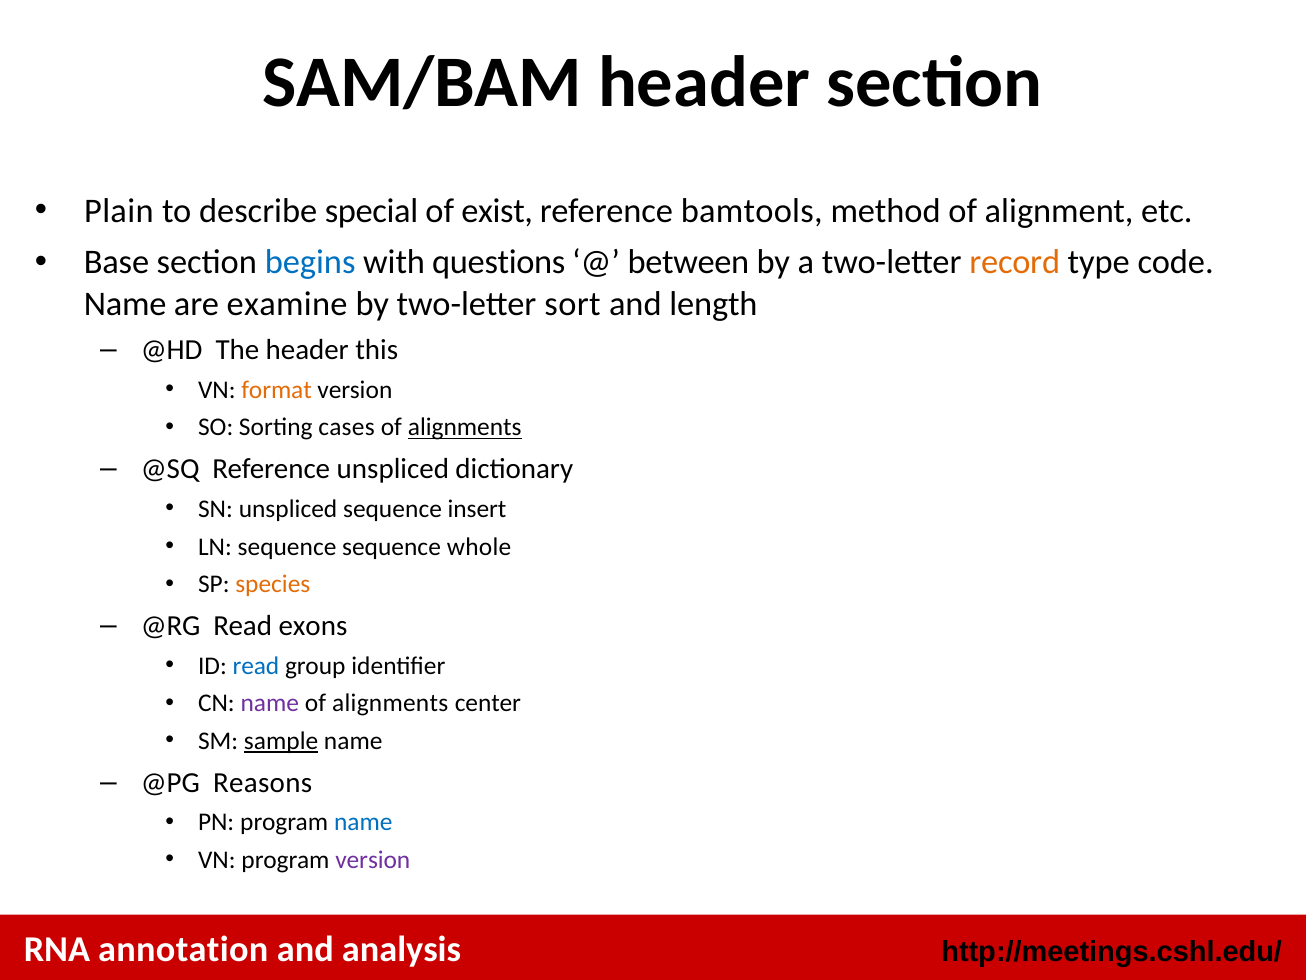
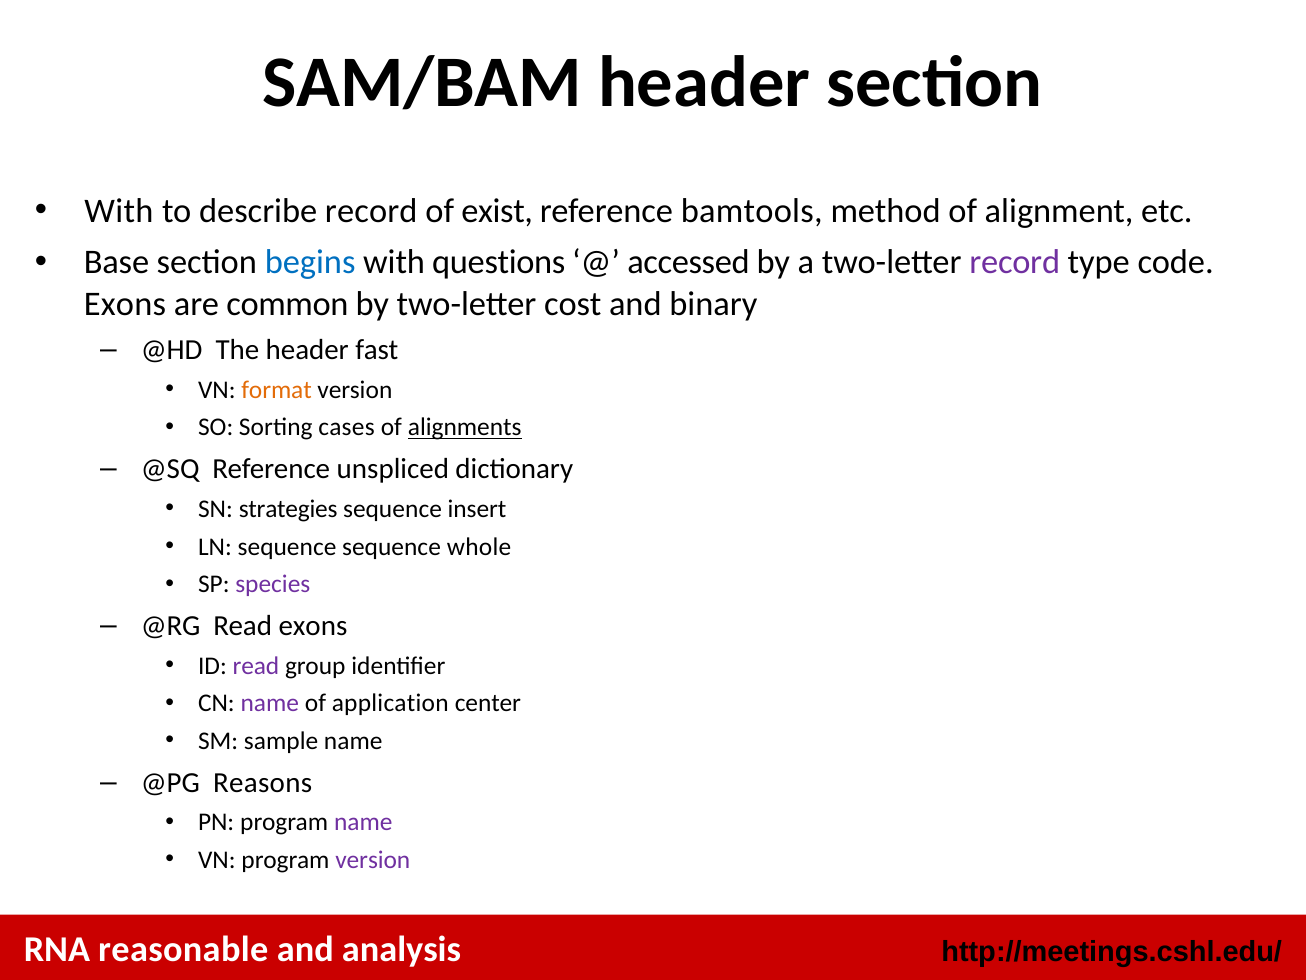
Plain at (119, 211): Plain -> With
describe special: special -> record
between: between -> accessed
record at (1015, 262) colour: orange -> purple
Name at (125, 304): Name -> Exons
examine: examine -> common
sort: sort -> cost
length: length -> binary
this: this -> fast
SN unspliced: unspliced -> strategies
species colour: orange -> purple
read at (256, 665) colour: blue -> purple
alignments at (390, 703): alignments -> application
sample underline: present -> none
name at (363, 822) colour: blue -> purple
annotation: annotation -> reasonable
